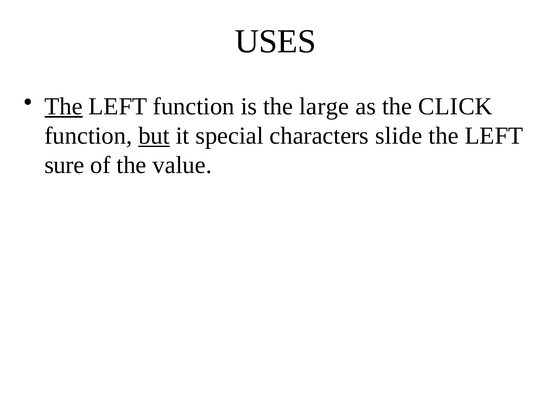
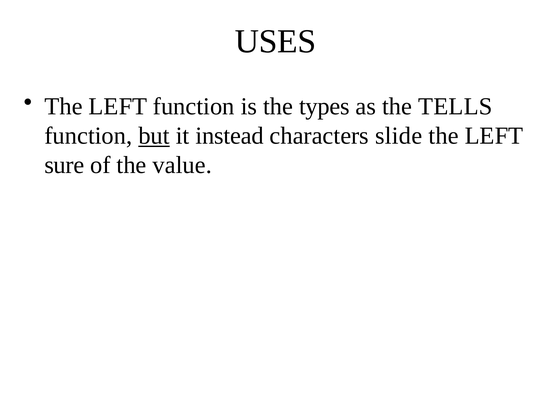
The at (64, 106) underline: present -> none
large: large -> types
CLICK: CLICK -> TELLS
special: special -> instead
